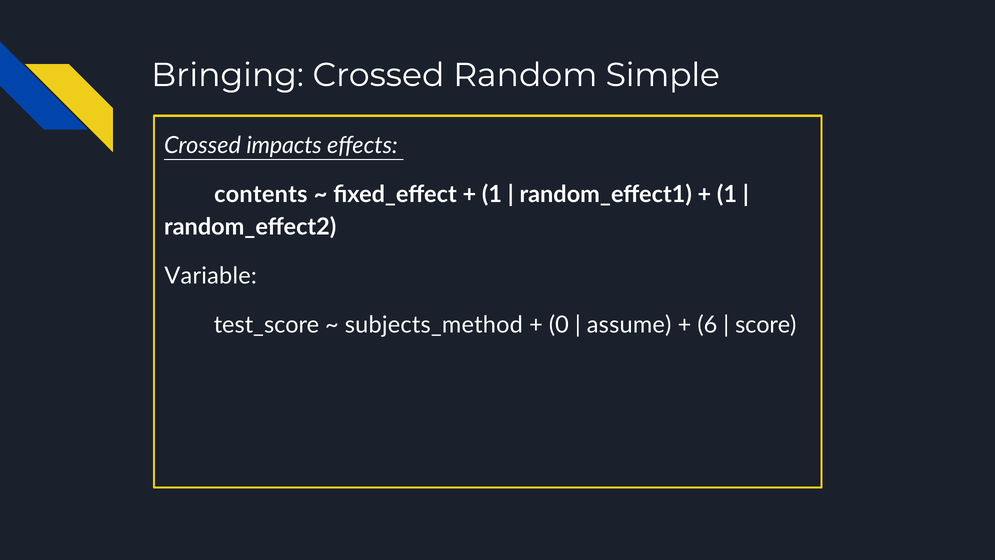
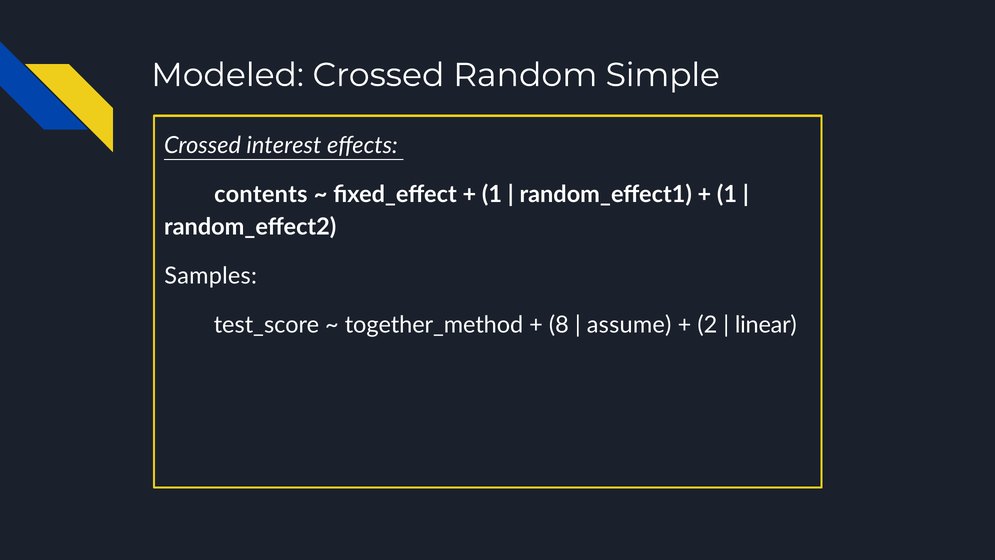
Bringing: Bringing -> Modeled
impacts: impacts -> interest
Variable: Variable -> Samples
subjects_method: subjects_method -> together_method
0: 0 -> 8
6: 6 -> 2
score: score -> linear
